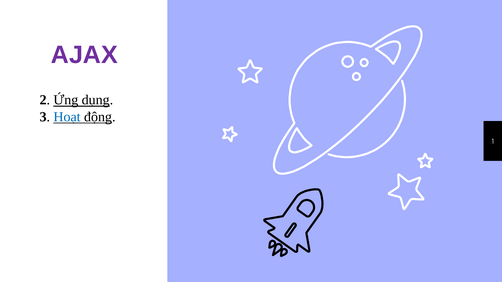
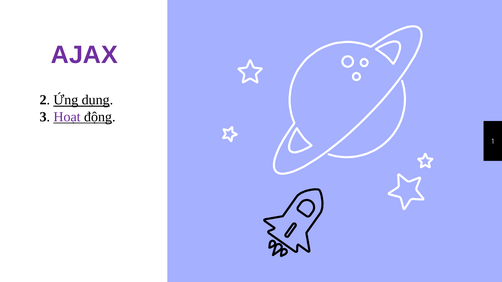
Hoạt colour: blue -> purple
